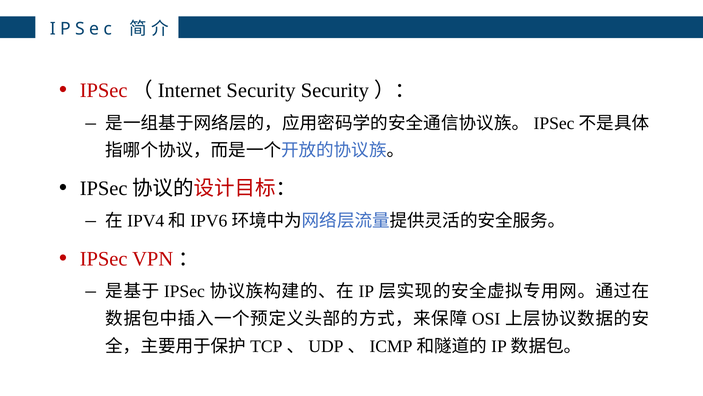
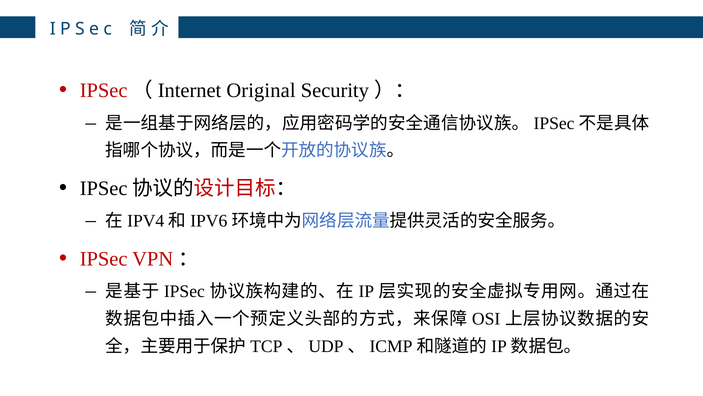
Security at (261, 90): Security -> Original
